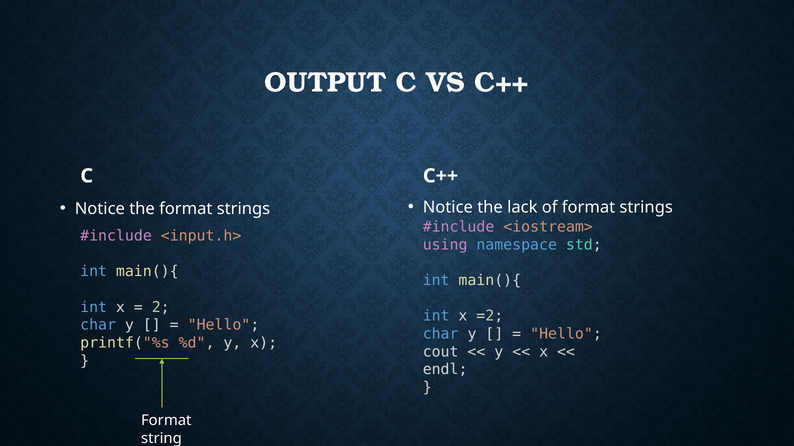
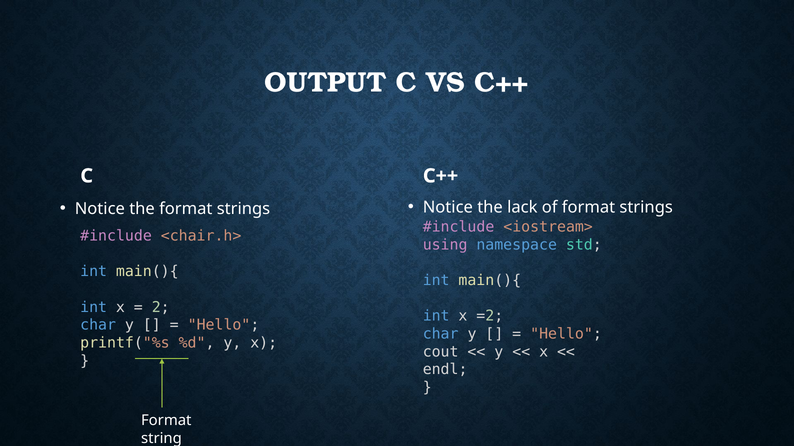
<input.h>: <input.h> -> <chair.h>
